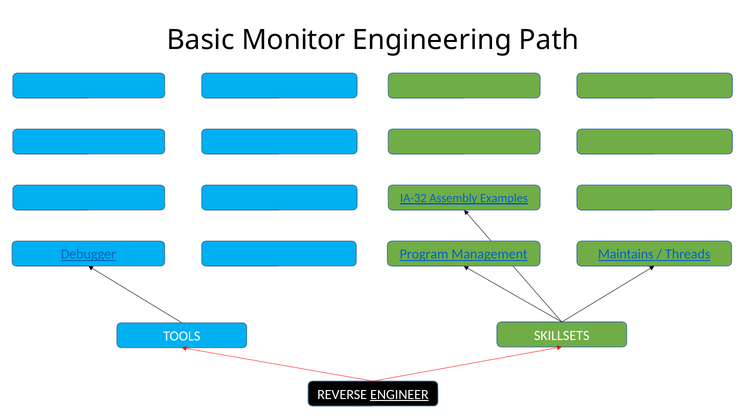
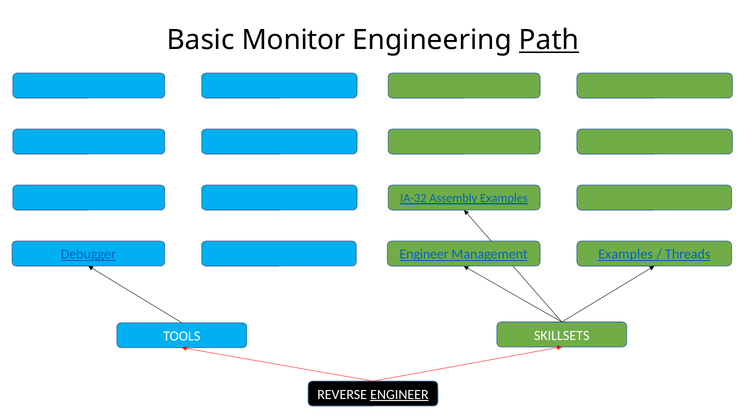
Path underline: none -> present
Debugger Program: Program -> Engineer
Maintains at (626, 254): Maintains -> Examples
